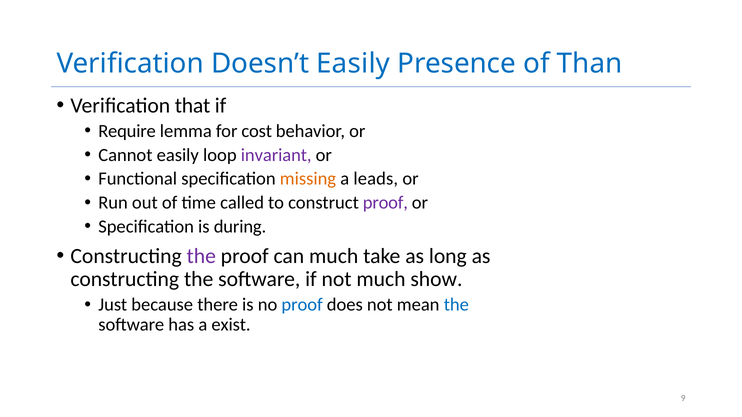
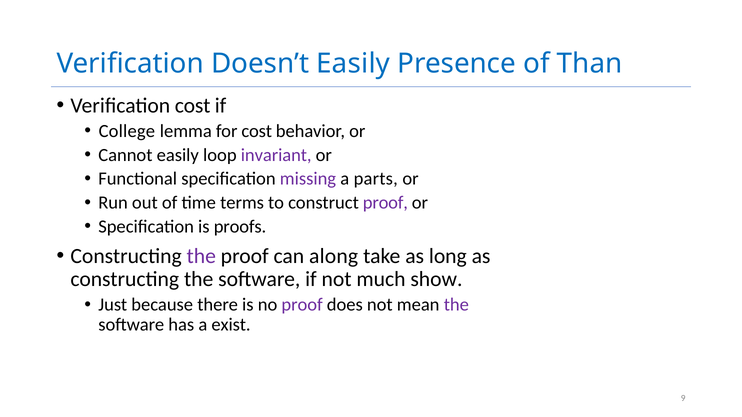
Verification that: that -> cost
Require: Require -> College
missing colour: orange -> purple
leads: leads -> parts
called: called -> terms
during: during -> proofs
can much: much -> along
proof at (302, 305) colour: blue -> purple
the at (456, 305) colour: blue -> purple
